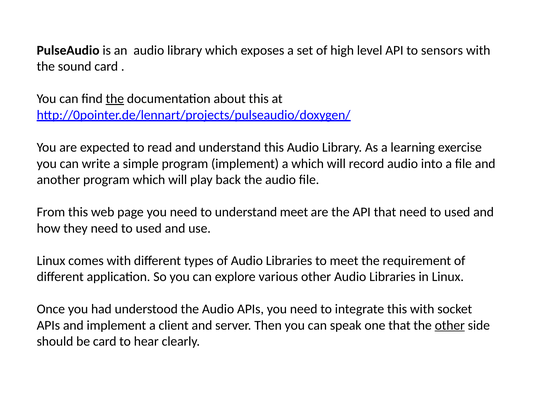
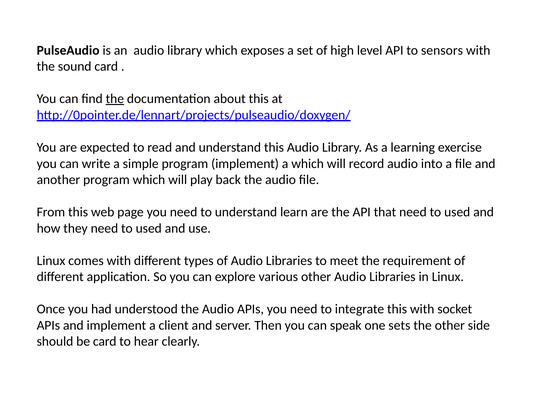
understand meet: meet -> learn
one that: that -> sets
other at (450, 325) underline: present -> none
